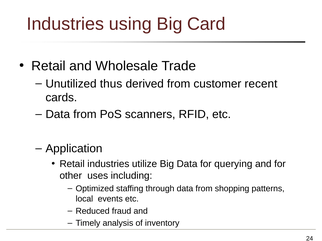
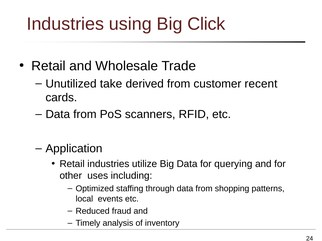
Card: Card -> Click
thus: thus -> take
